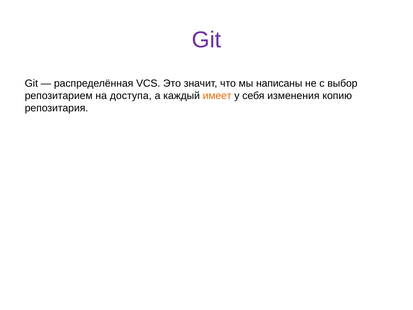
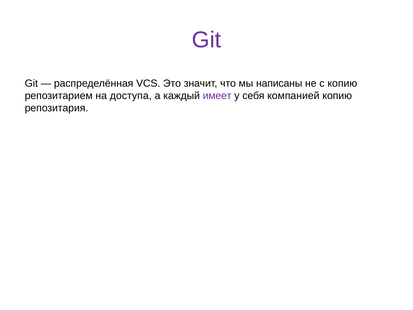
с выбор: выбор -> копию
имеет colour: orange -> purple
изменения: изменения -> компанией
